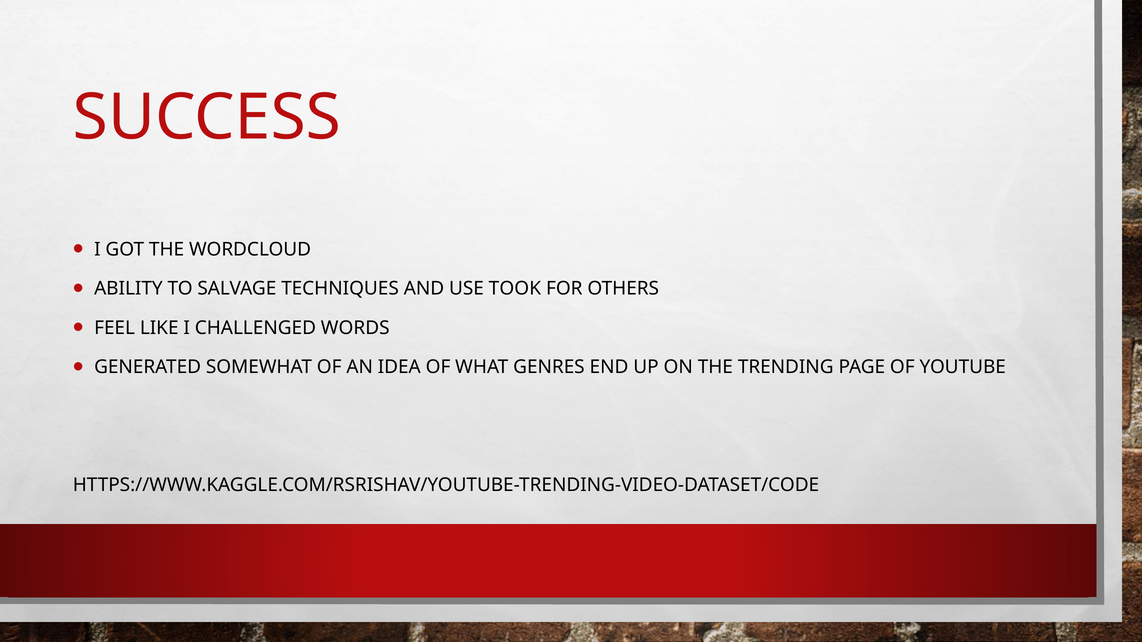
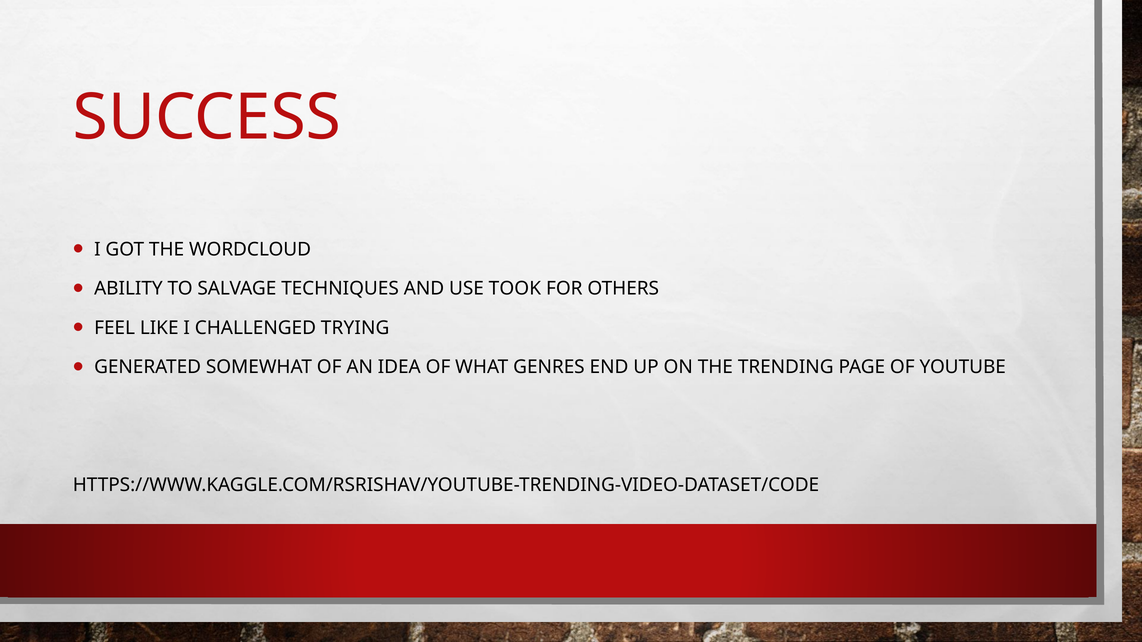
WORDS: WORDS -> TRYING
